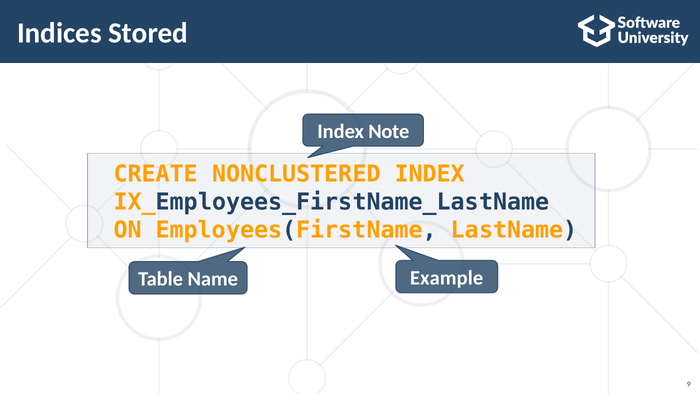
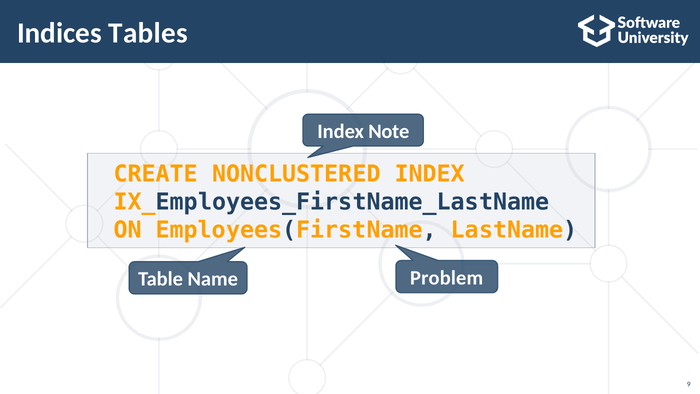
Stored: Stored -> Tables
Example: Example -> Problem
